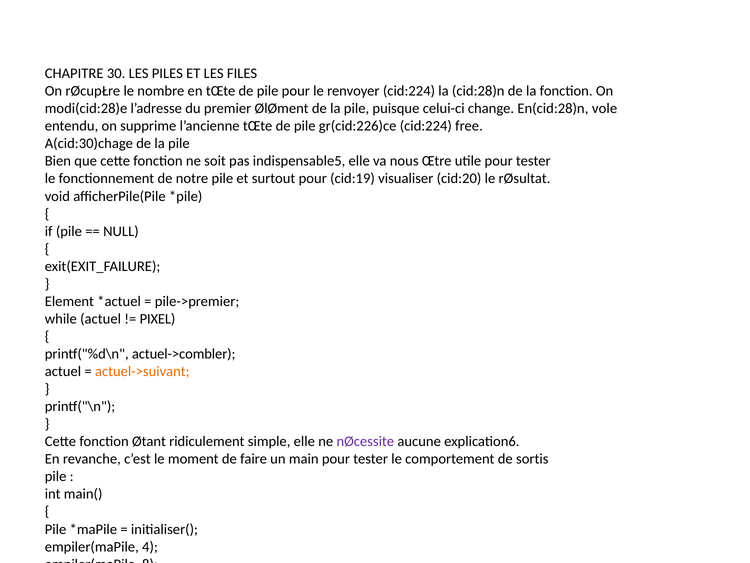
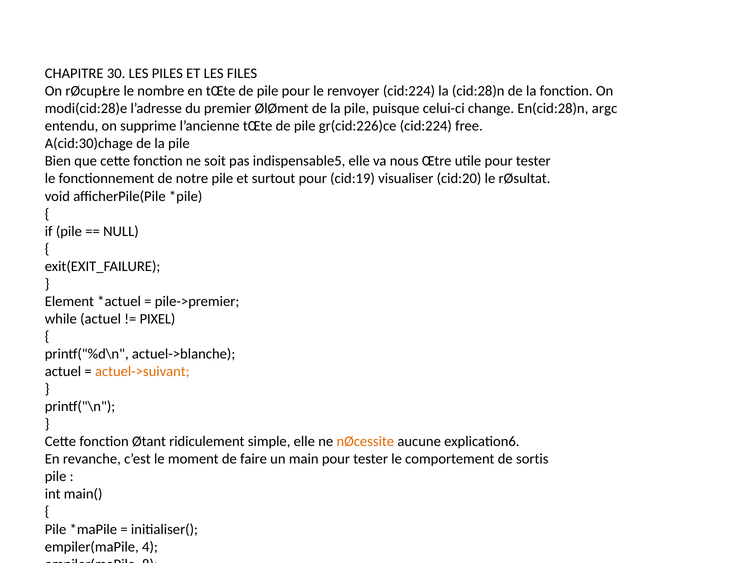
vole: vole -> argc
actuel->combler: actuel->combler -> actuel->blanche
nØcessite colour: purple -> orange
